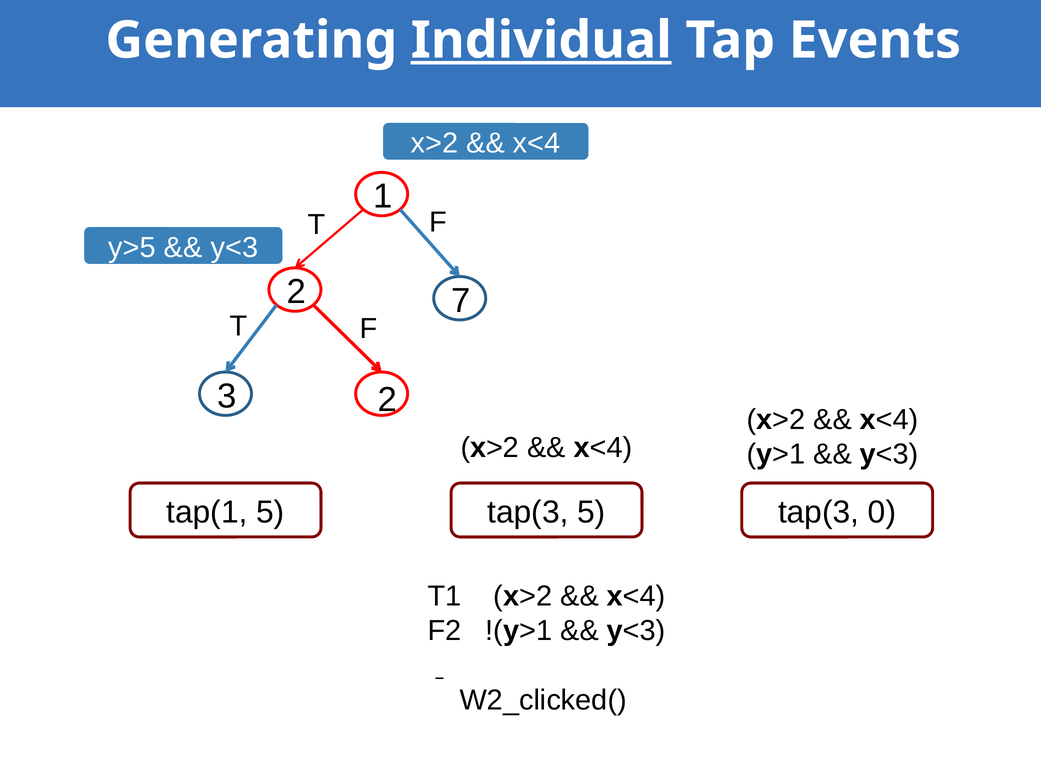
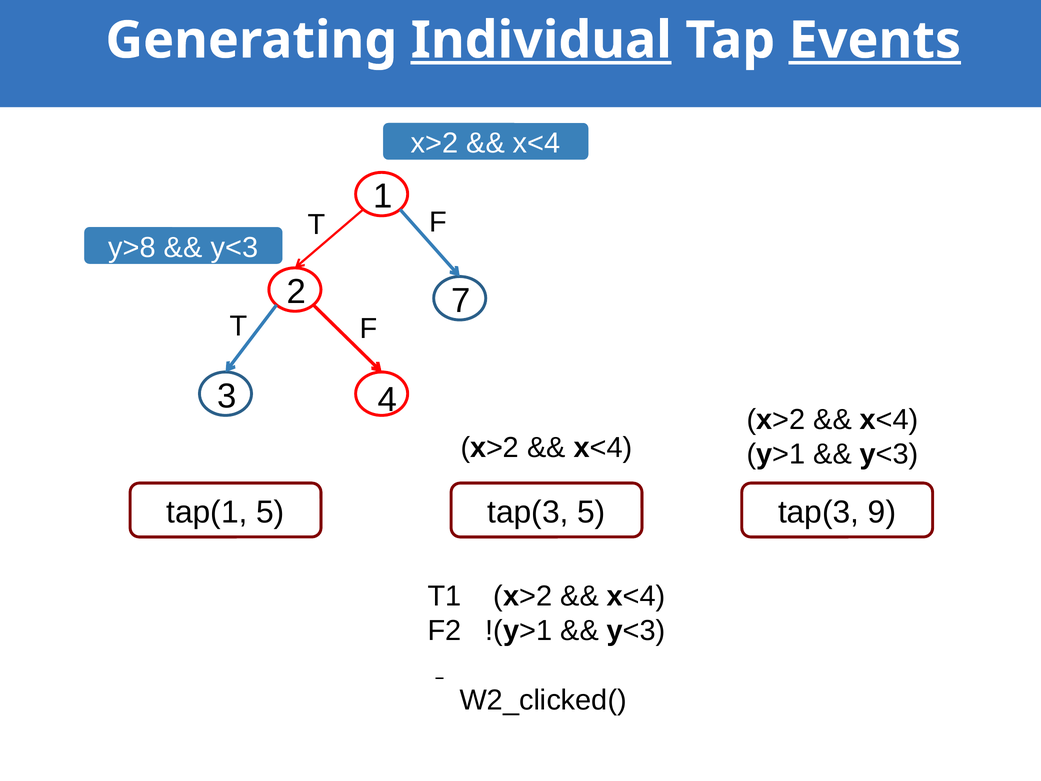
Events underline: none -> present
y>5: y>5 -> y>8
3 2: 2 -> 4
0: 0 -> 9
